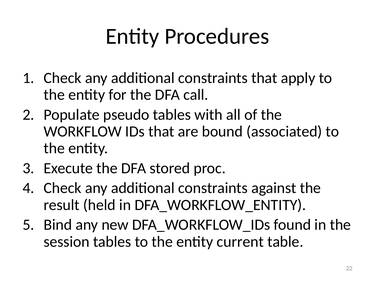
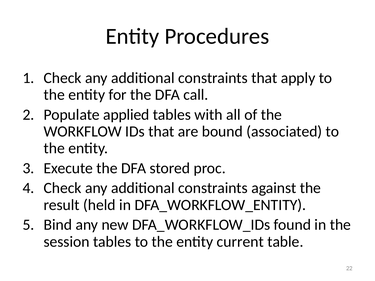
pseudo: pseudo -> applied
